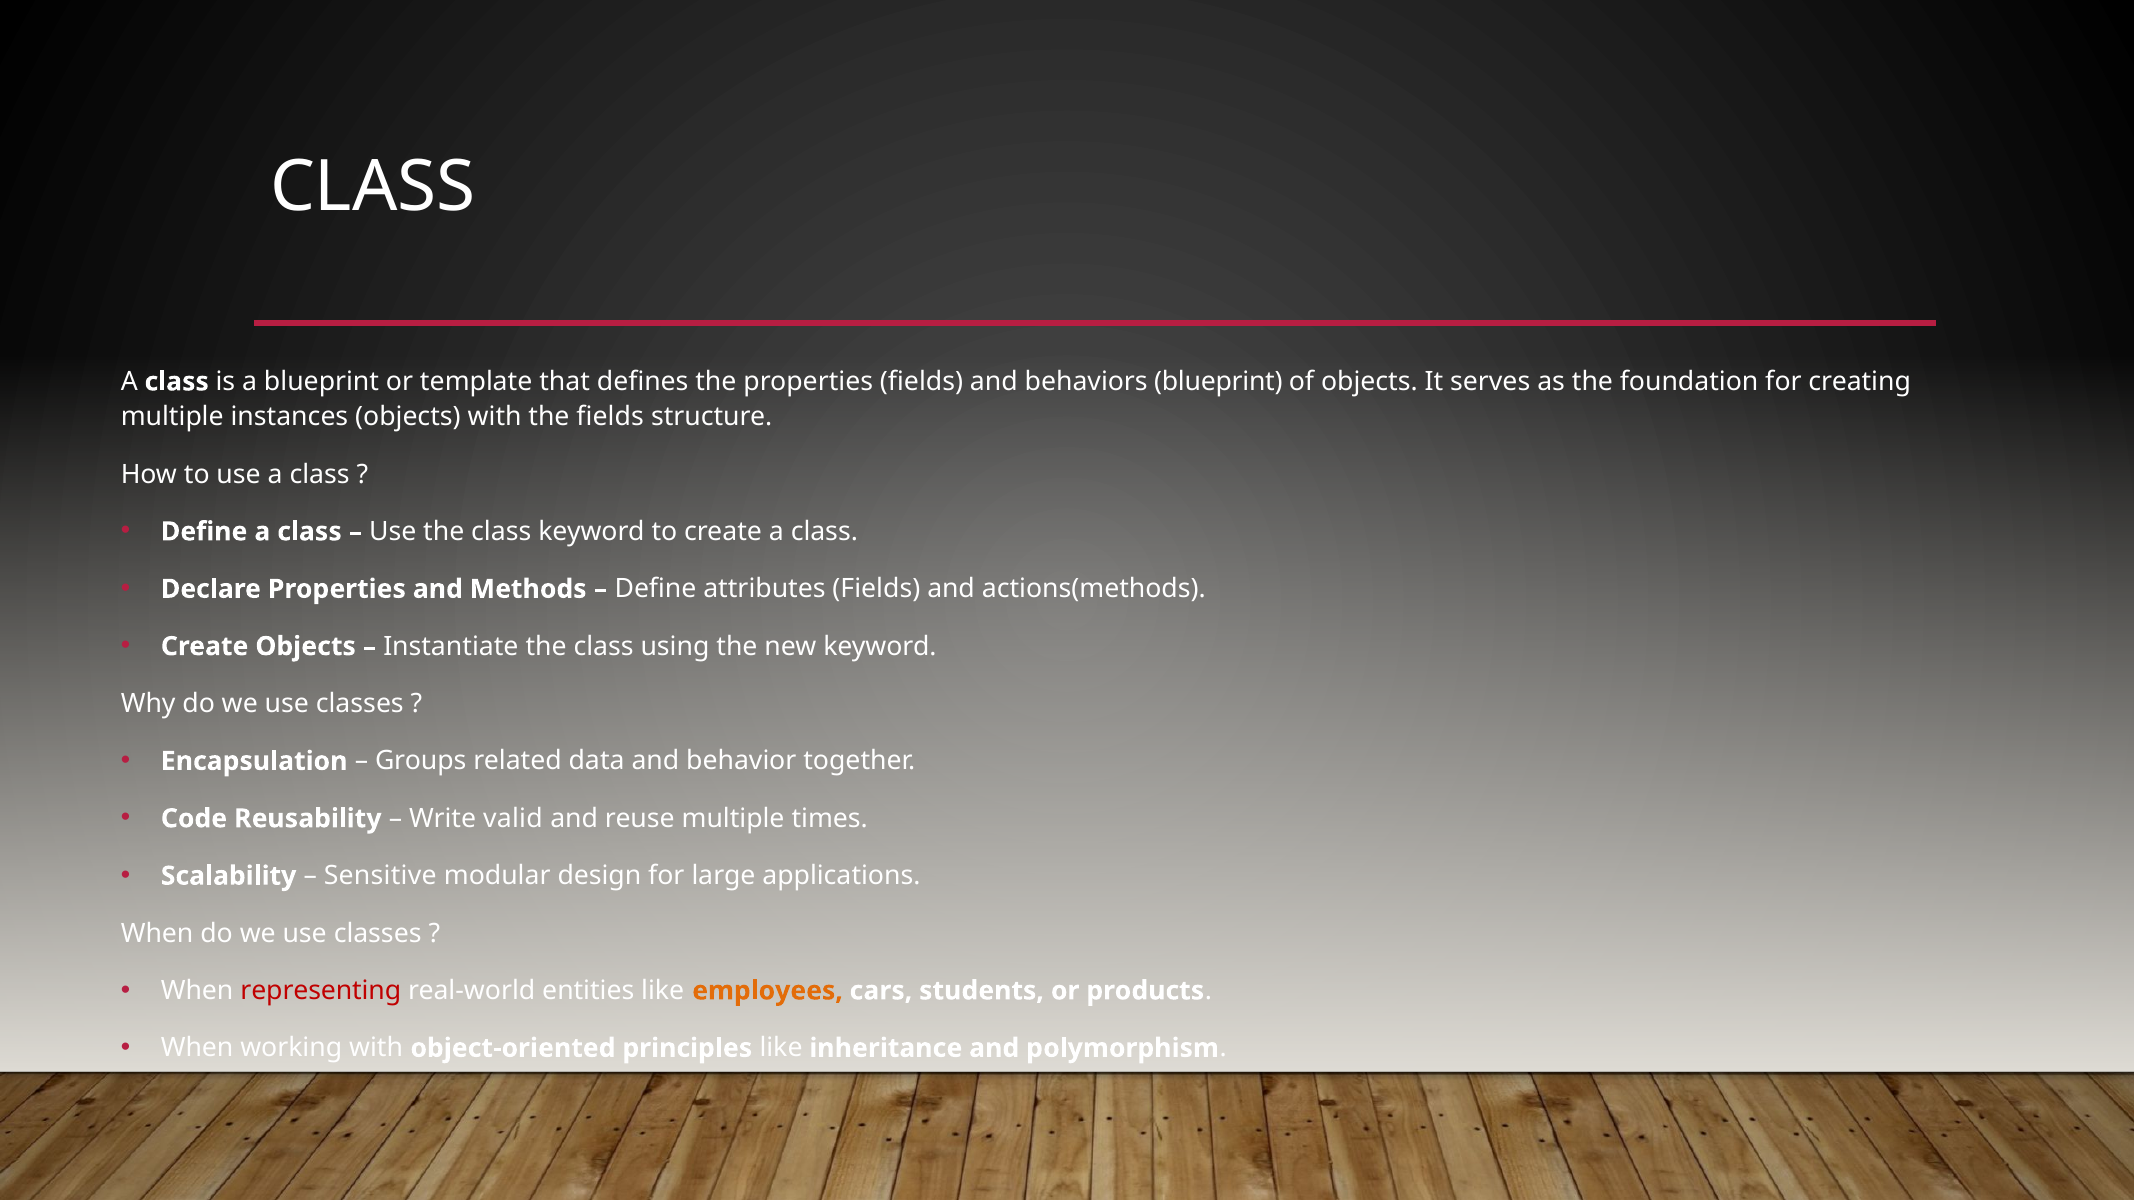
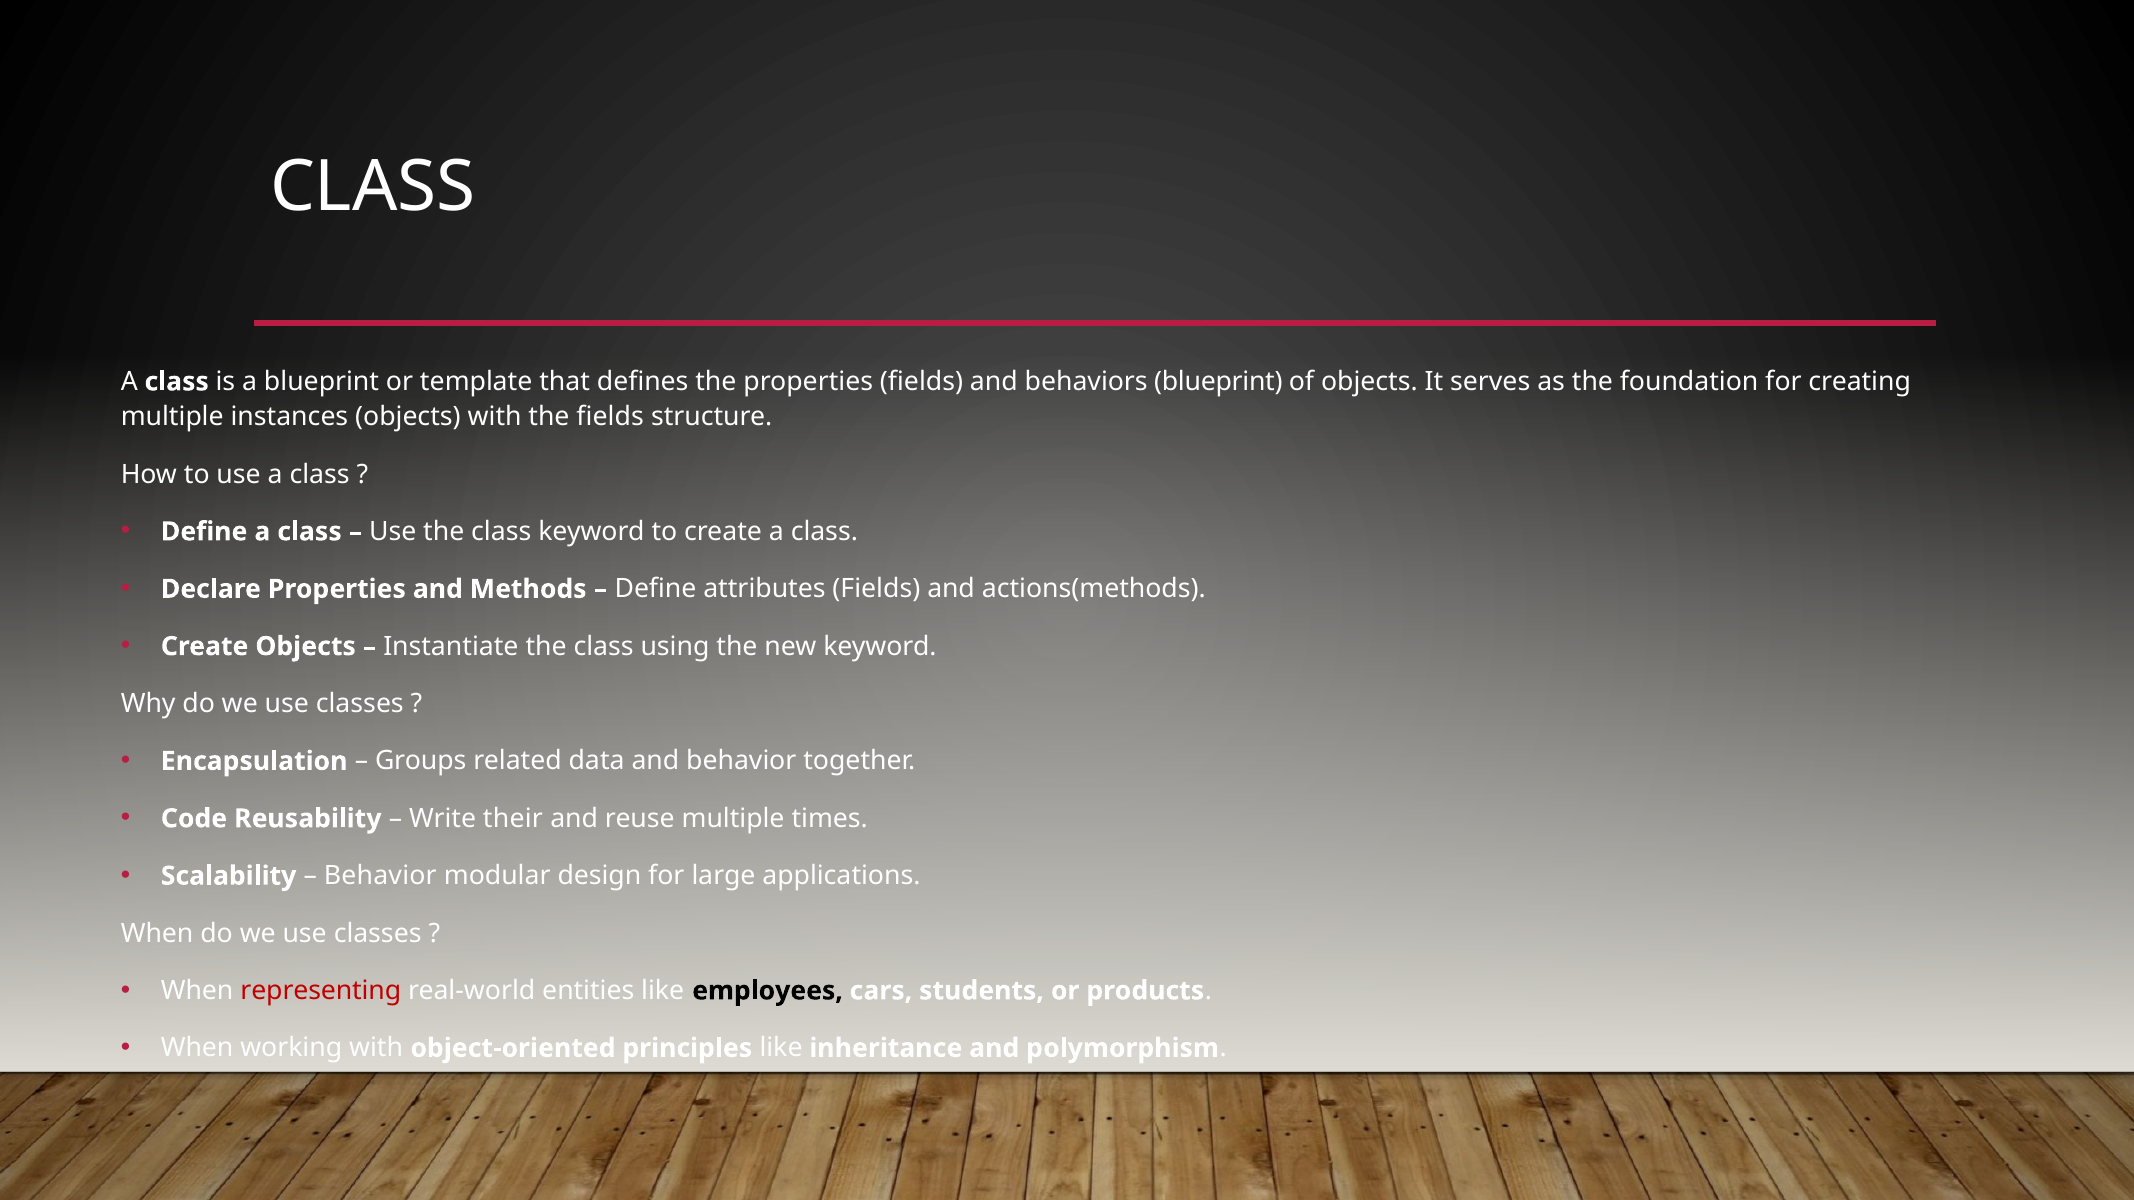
valid: valid -> their
Sensitive at (380, 876): Sensitive -> Behavior
employees colour: orange -> black
